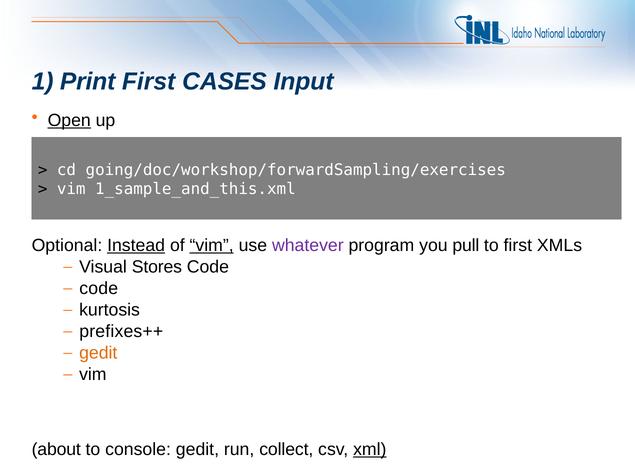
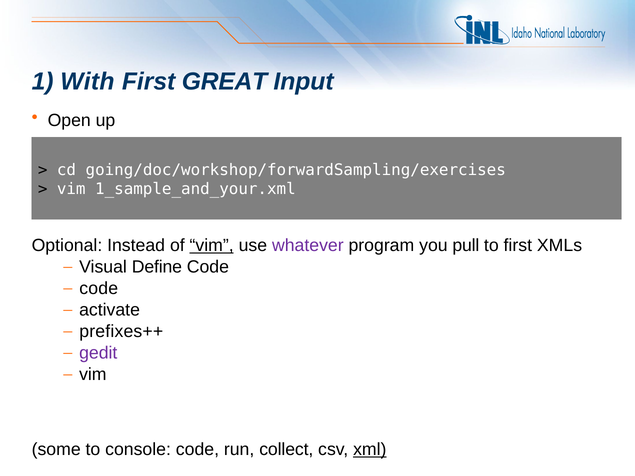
Print: Print -> With
CASES: CASES -> GREAT
Open underline: present -> none
1_sample_and_this.xml: 1_sample_and_this.xml -> 1_sample_and_your.xml
Instead underline: present -> none
Stores: Stores -> Define
kurtosis: kurtosis -> activate
gedit at (98, 353) colour: orange -> purple
about: about -> some
console gedit: gedit -> code
